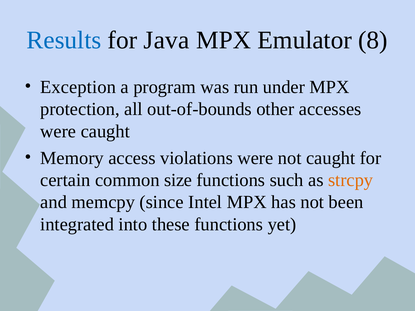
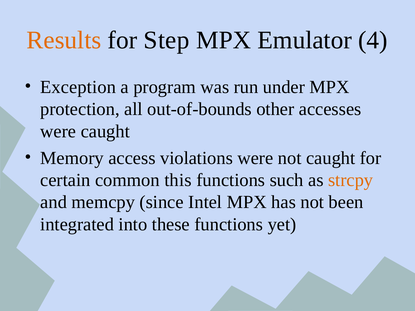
Results colour: blue -> orange
Java: Java -> Step
8: 8 -> 4
size: size -> this
